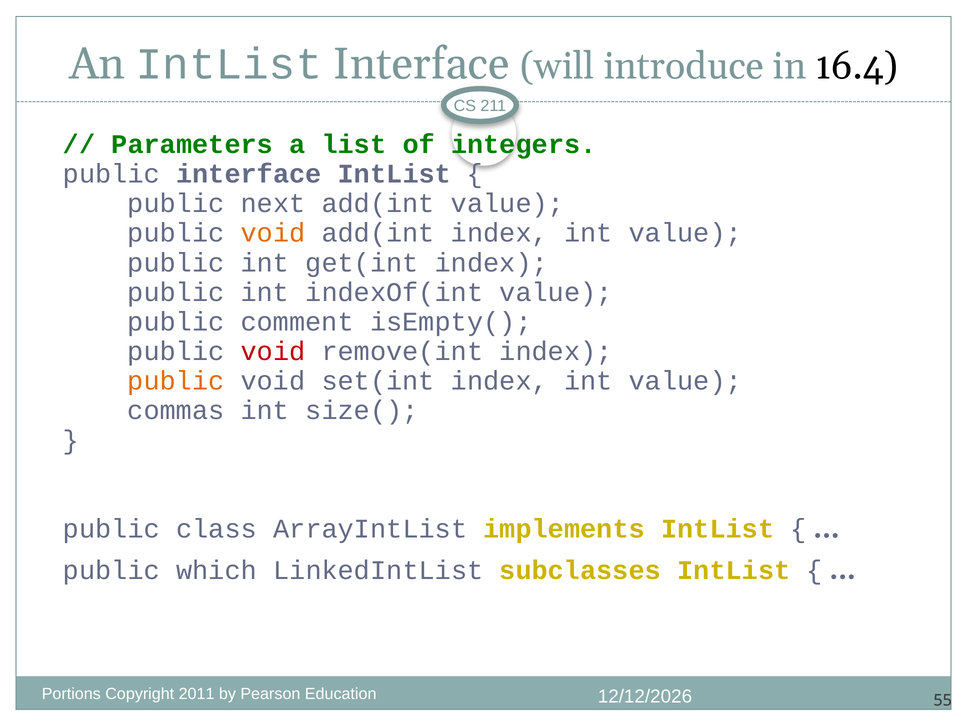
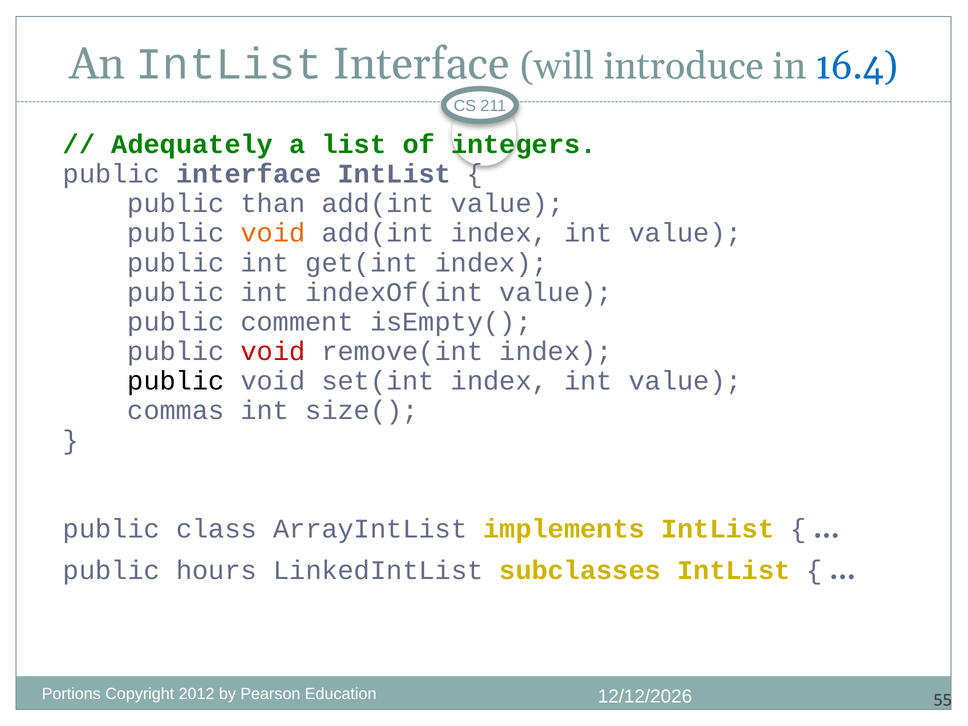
16.4 colour: black -> blue
Parameters: Parameters -> Adequately
next: next -> than
public at (176, 381) colour: orange -> black
which: which -> hours
2011: 2011 -> 2012
